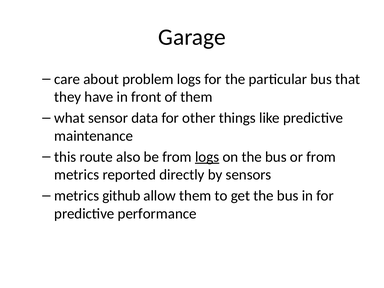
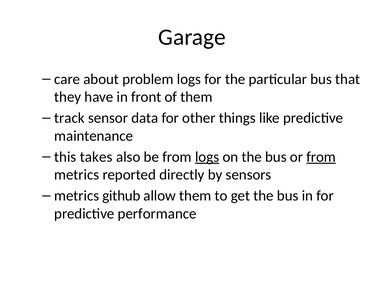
what: what -> track
route: route -> takes
from at (321, 157) underline: none -> present
